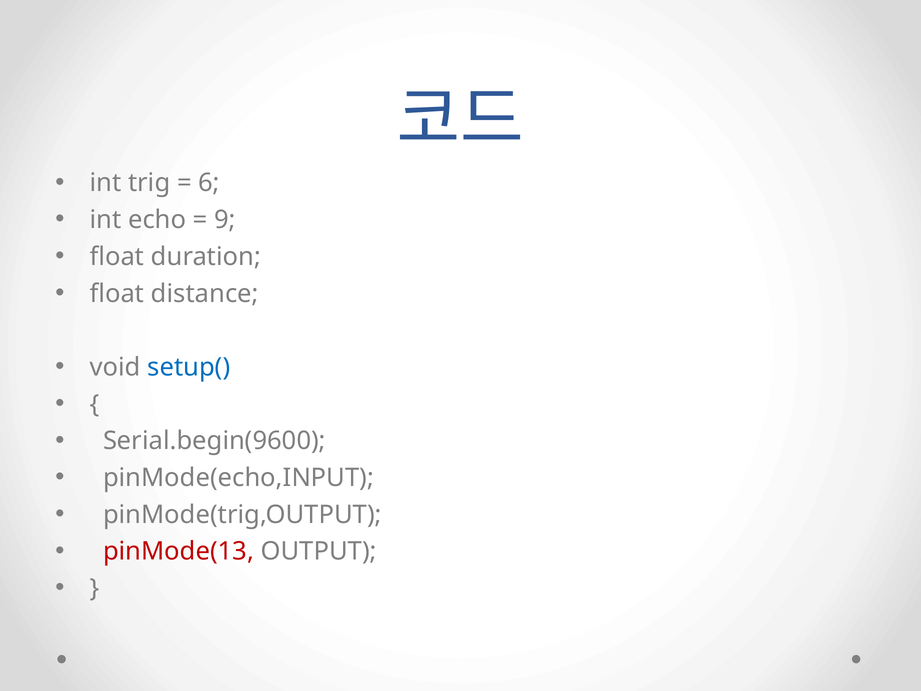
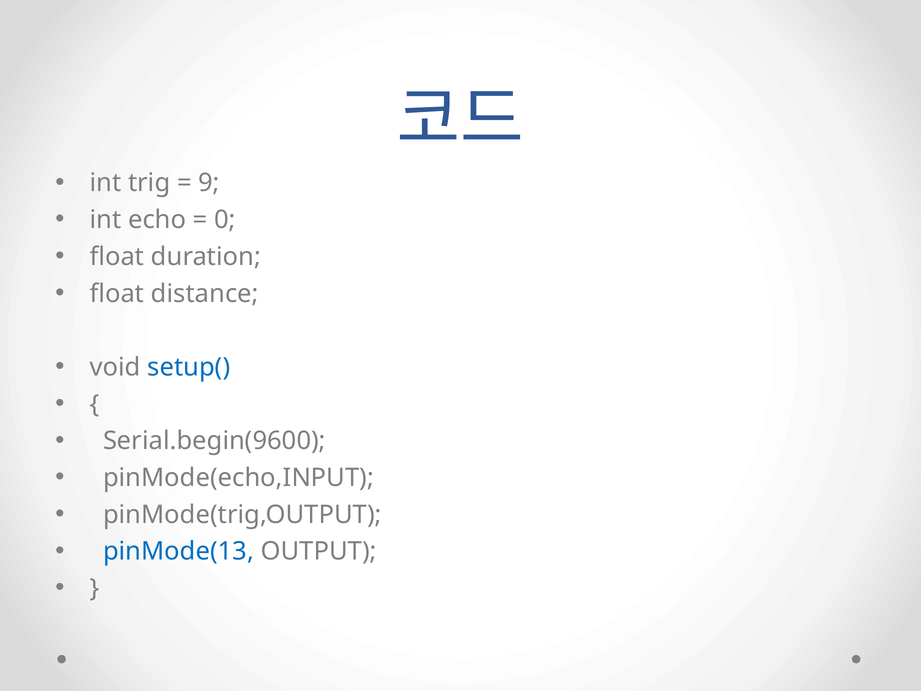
6: 6 -> 9
9: 9 -> 0
pinMode(13 colour: red -> blue
